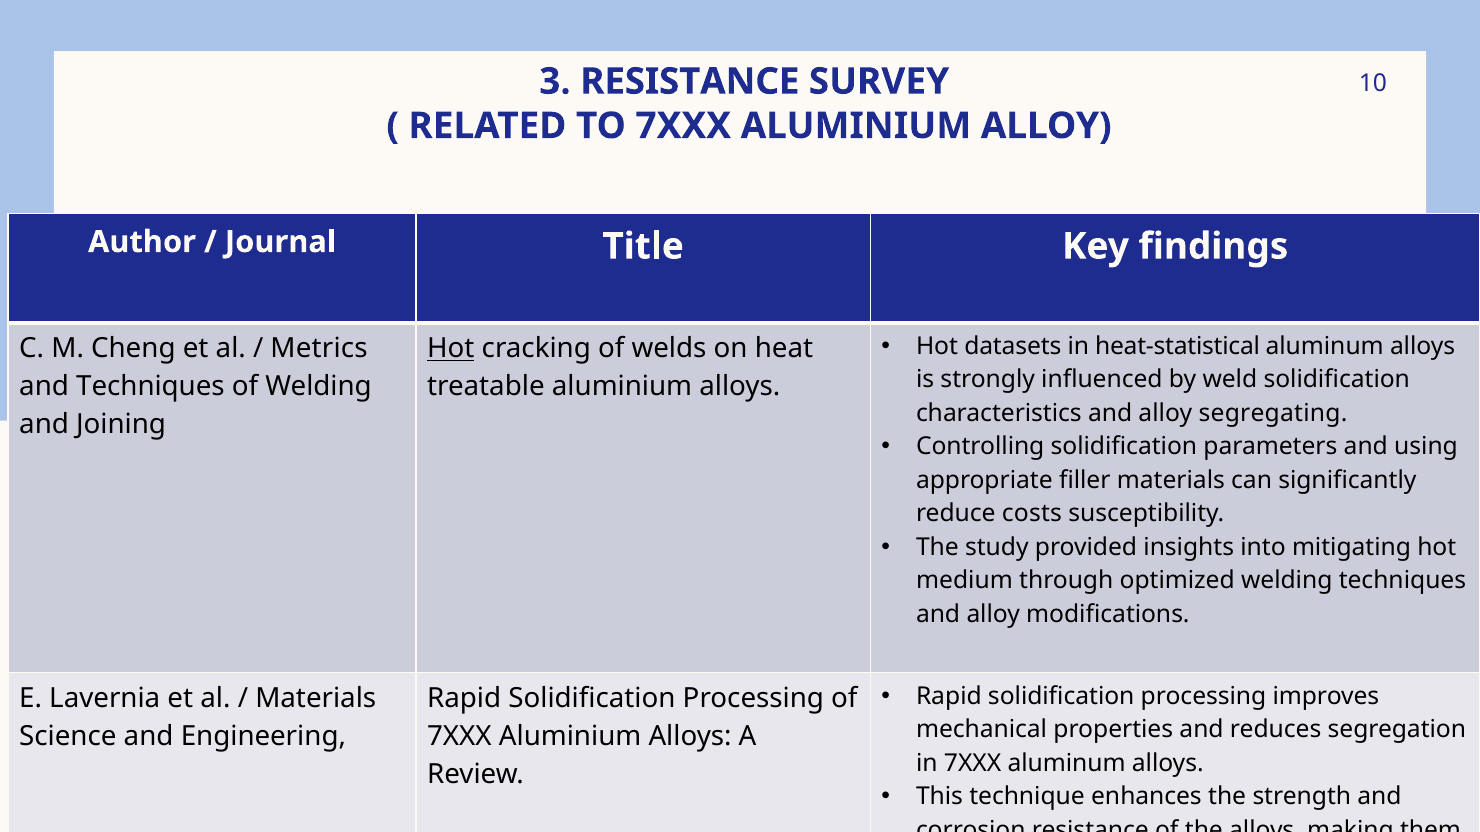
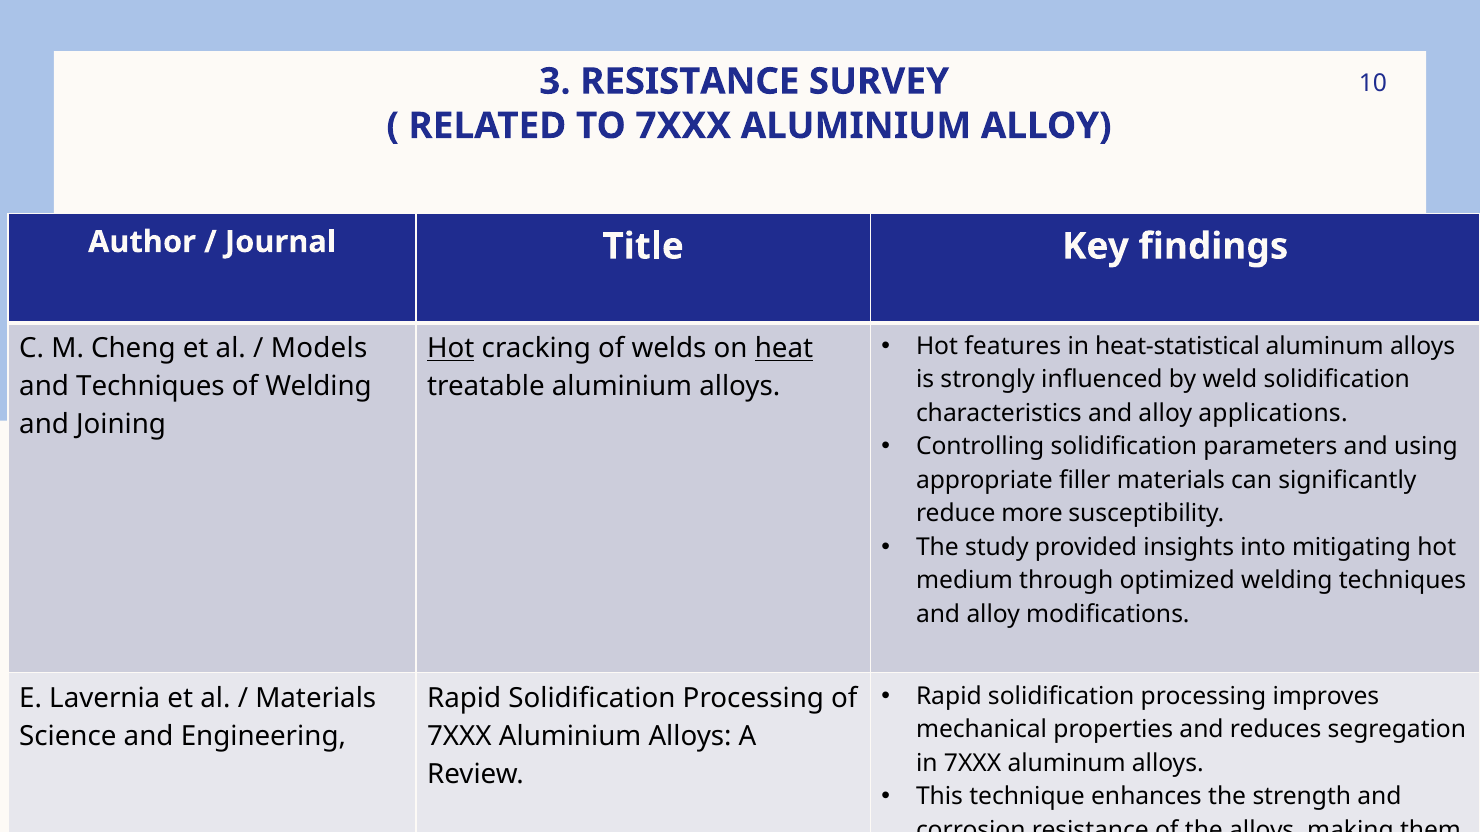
Hot datasets: datasets -> features
Metrics: Metrics -> Models
heat at (784, 349) underline: none -> present
alloy segregating: segregating -> applications
costs: costs -> more
